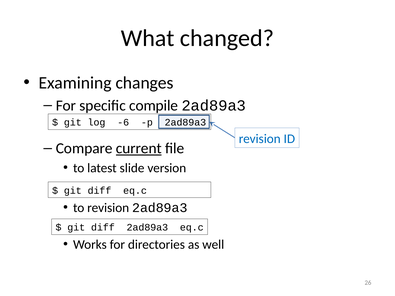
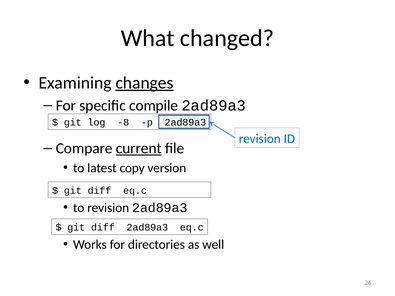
changes underline: none -> present
-6: -6 -> -8
slide: slide -> copy
